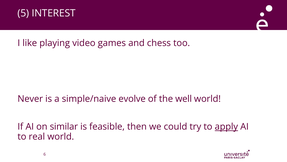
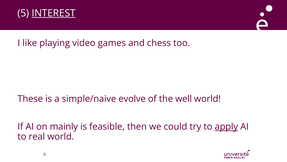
INTEREST underline: none -> present
Never: Never -> These
similar: similar -> mainly
